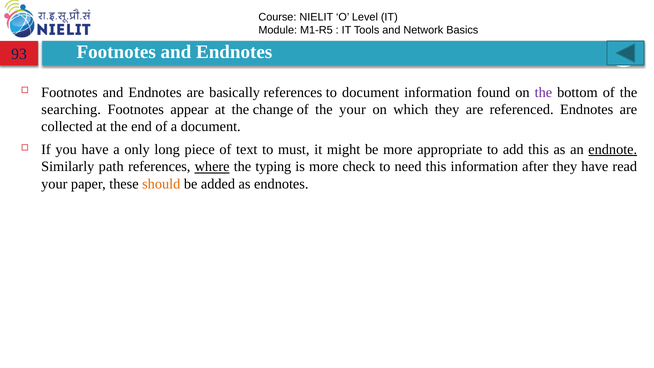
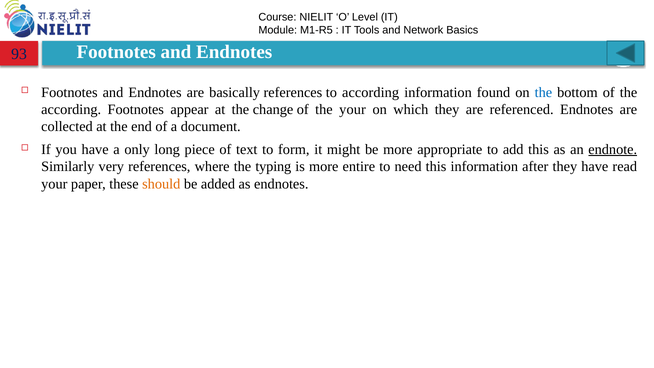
to document: document -> according
the at (543, 92) colour: purple -> blue
searching at (71, 110): searching -> according
must: must -> form
path: path -> very
where underline: present -> none
check: check -> entire
